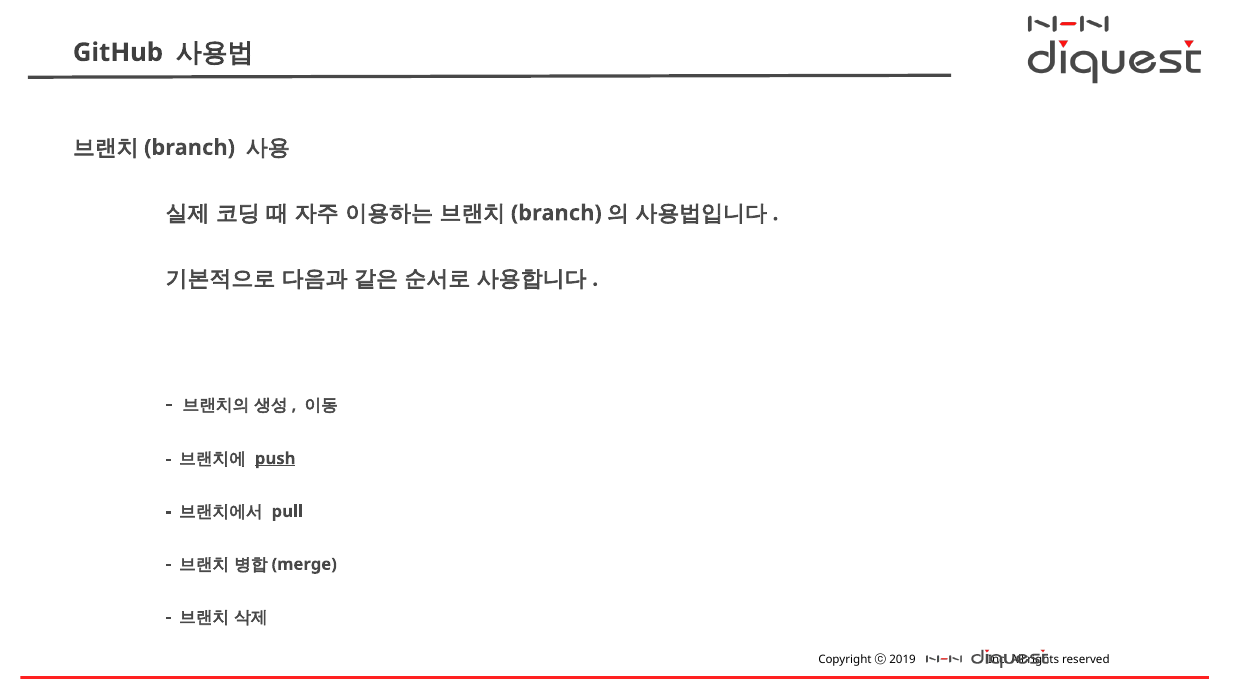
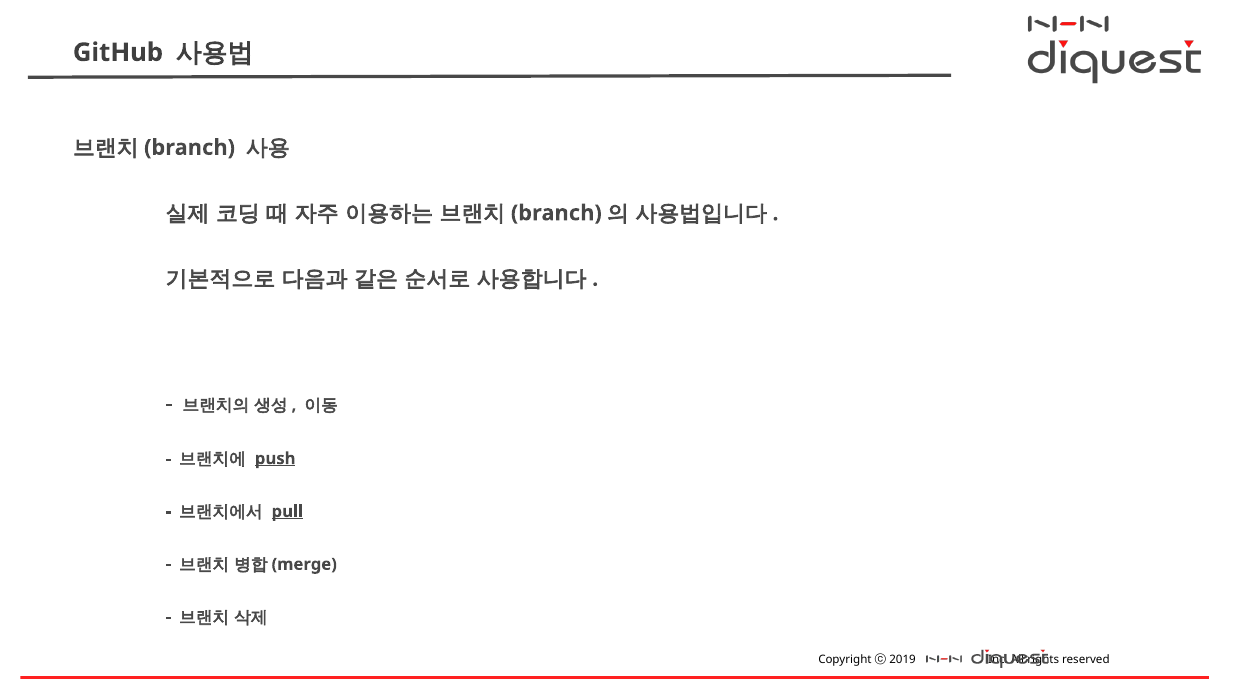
pull underline: none -> present
